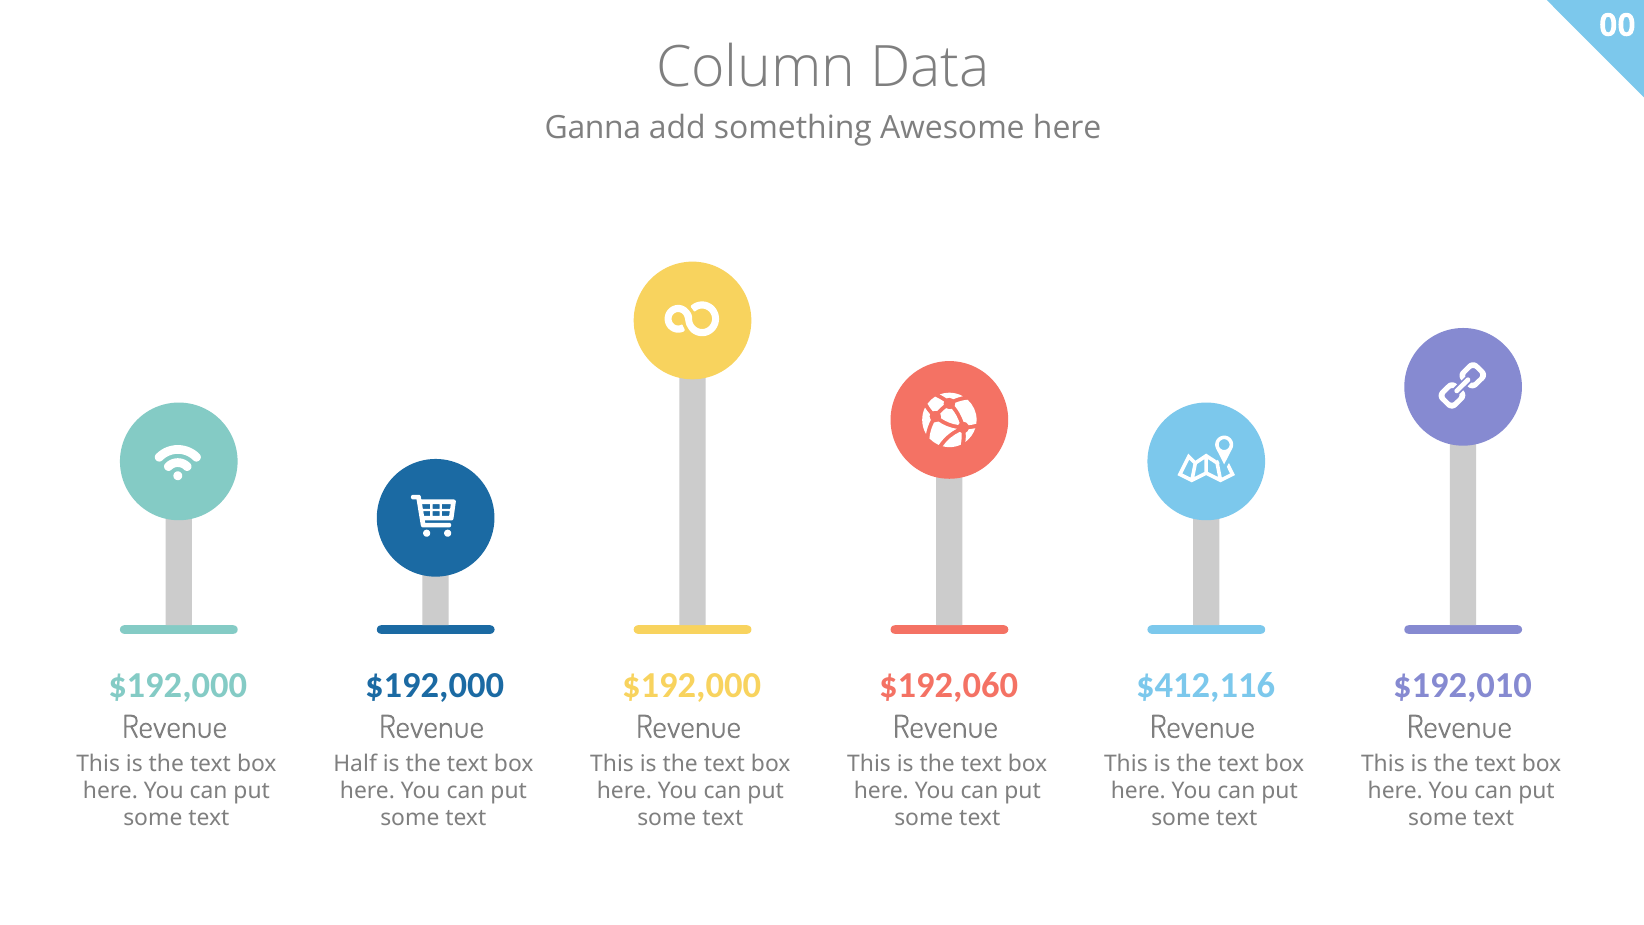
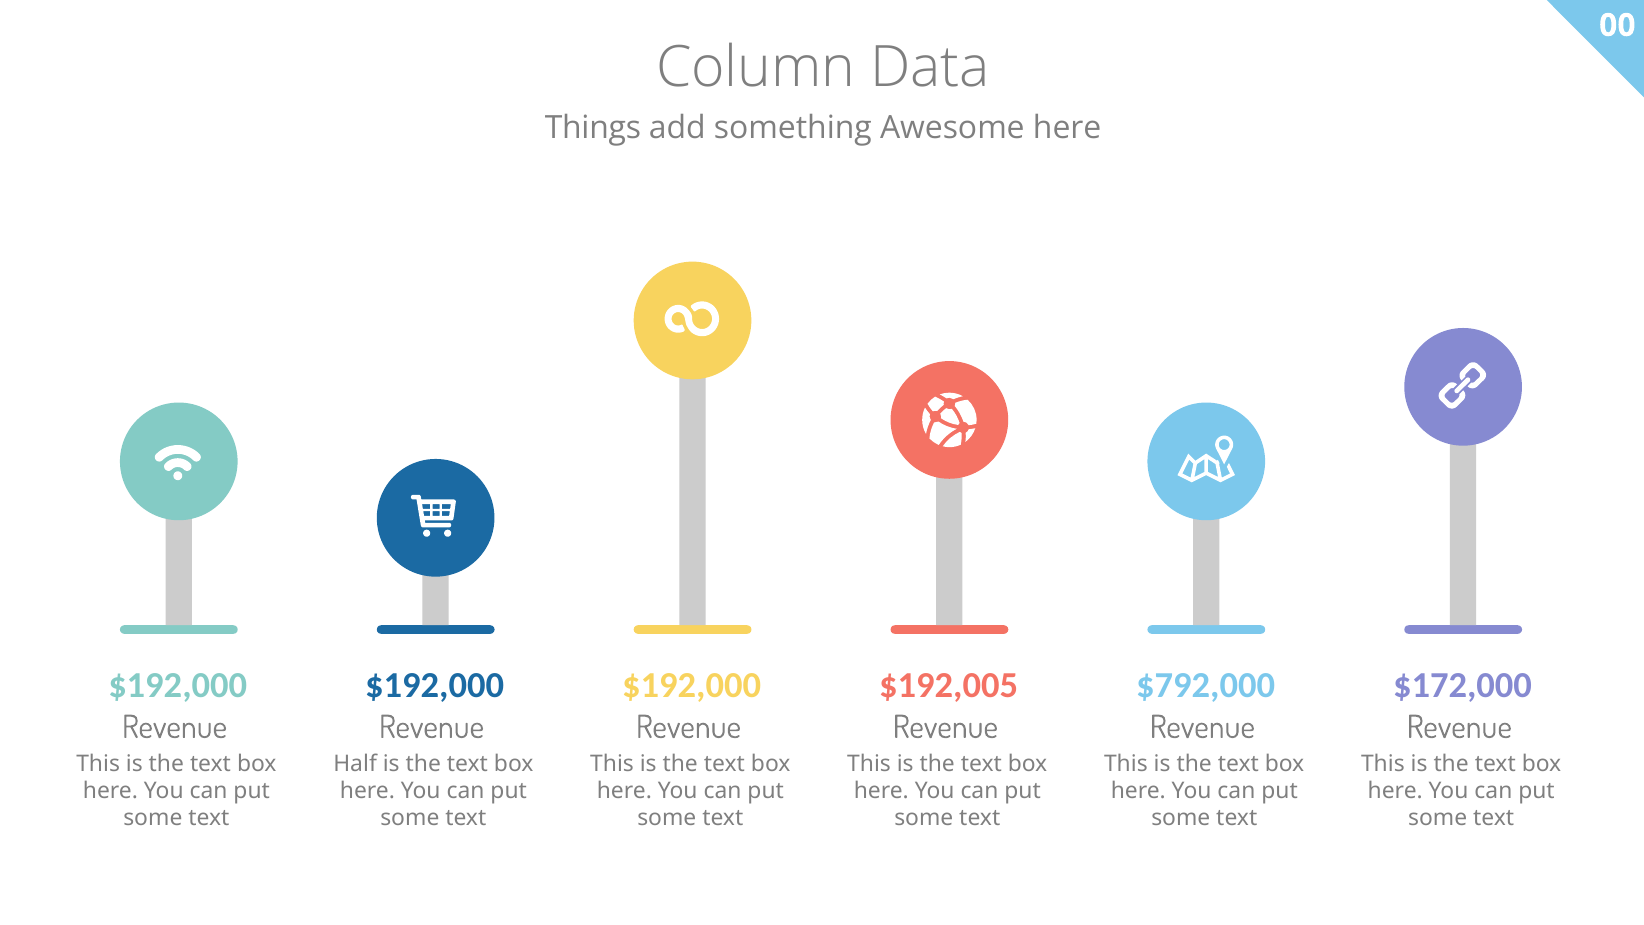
Ganna: Ganna -> Things
$192,060: $192,060 -> $192,005
$412,116: $412,116 -> $792,000
$192,010: $192,010 -> $172,000
